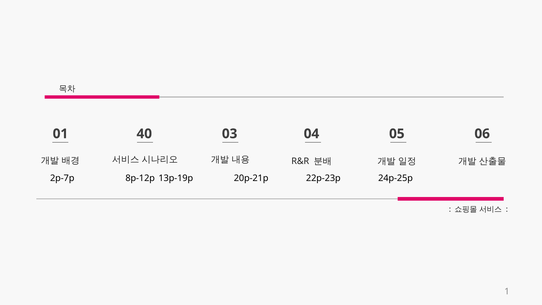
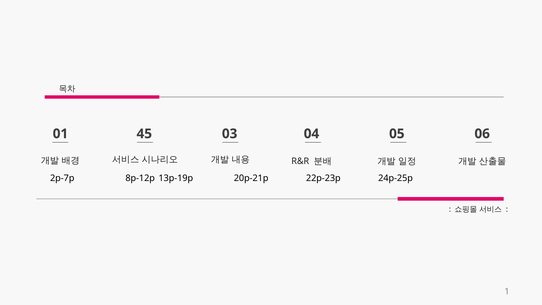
40: 40 -> 45
